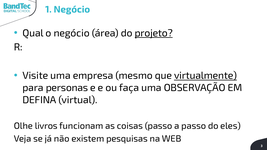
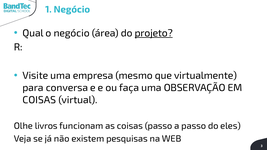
virtualmente underline: present -> none
personas: personas -> conversa
DEFINA at (39, 100): DEFINA -> COISAS
